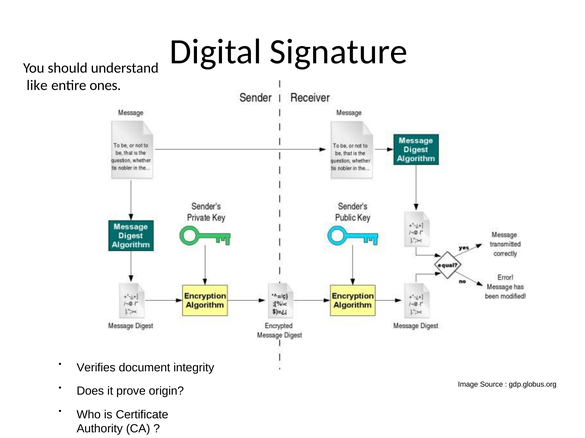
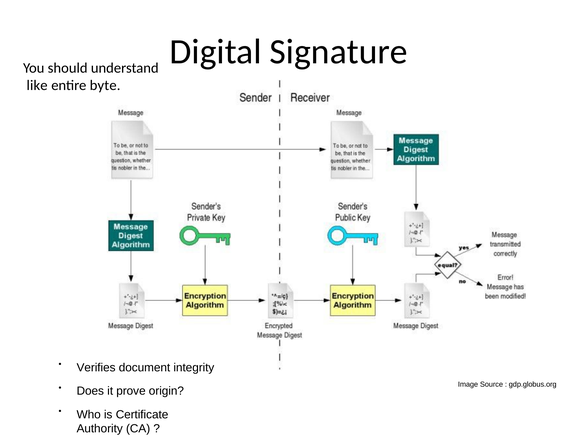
ones: ones -> byte
